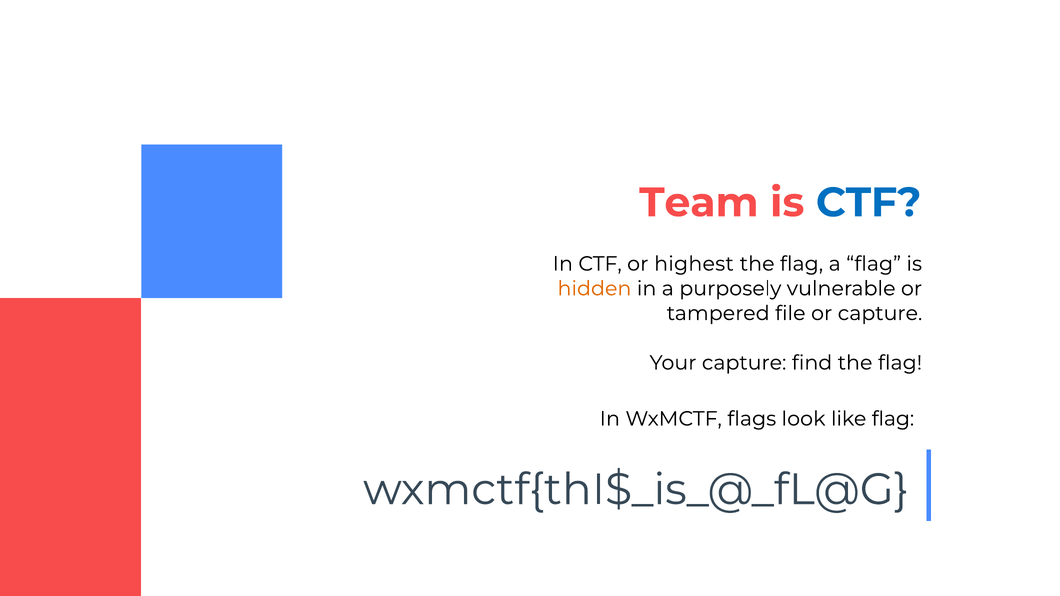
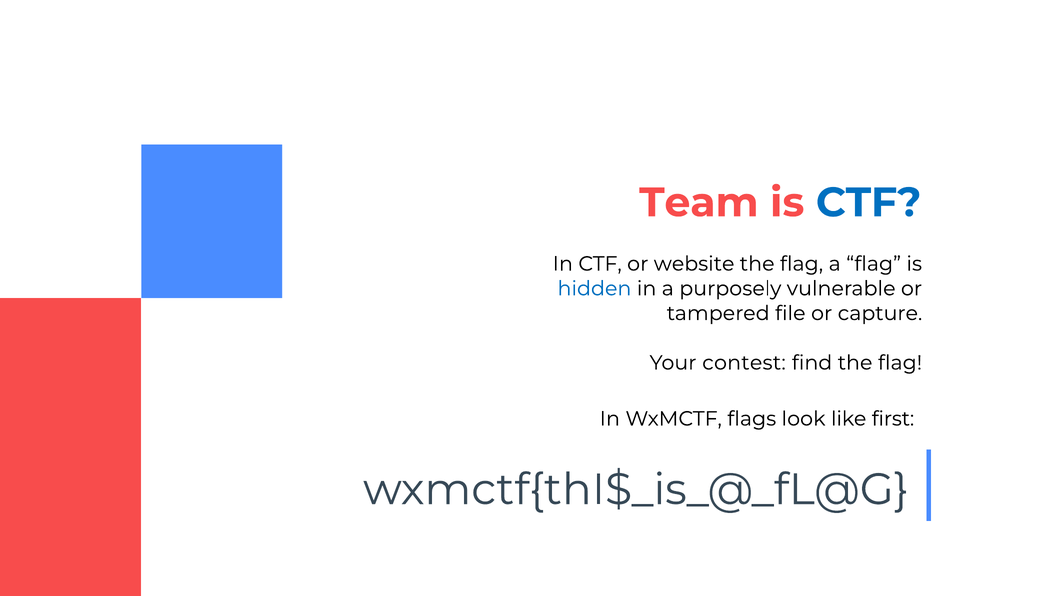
highest: highest -> website
hidden colour: orange -> blue
Your capture: capture -> contest
like flag: flag -> first
